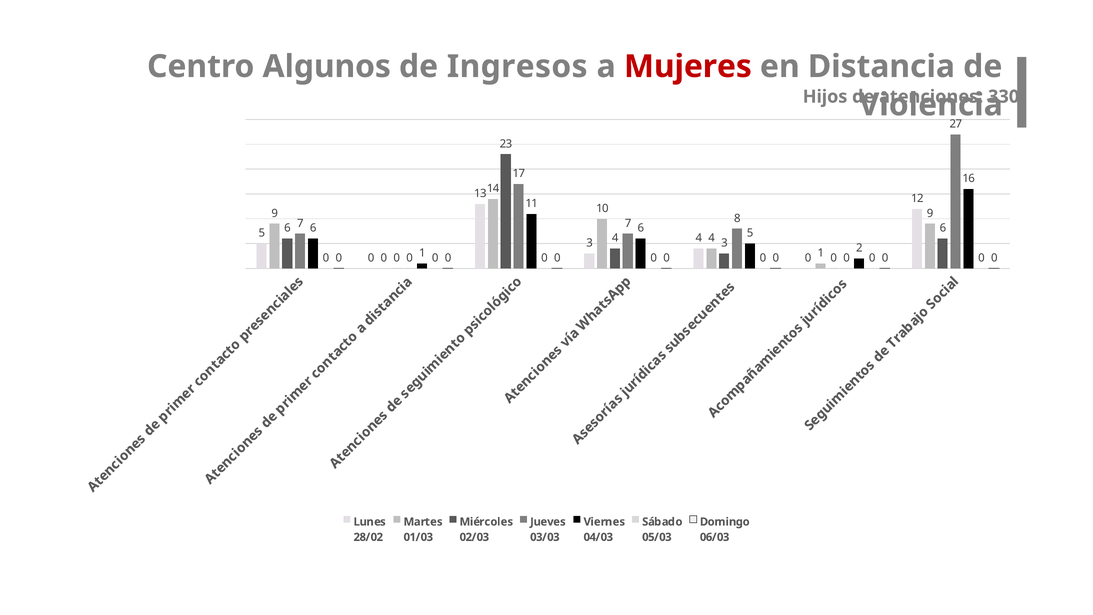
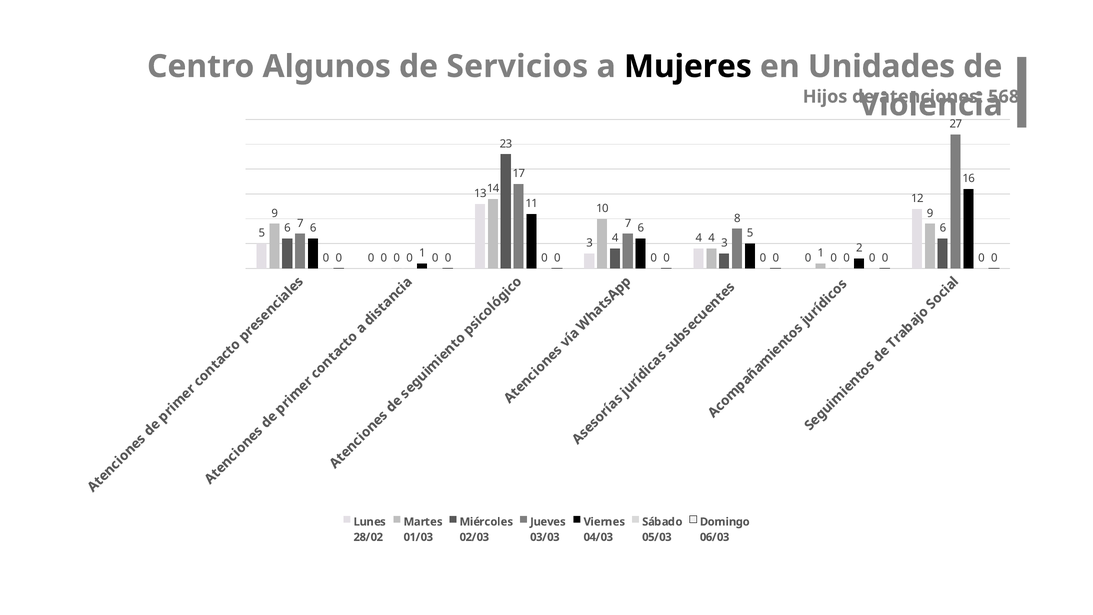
Ingresos: Ingresos -> Servicios
Mujeres colour: red -> black
Distancia: Distancia -> Unidades
330: 330 -> 568
